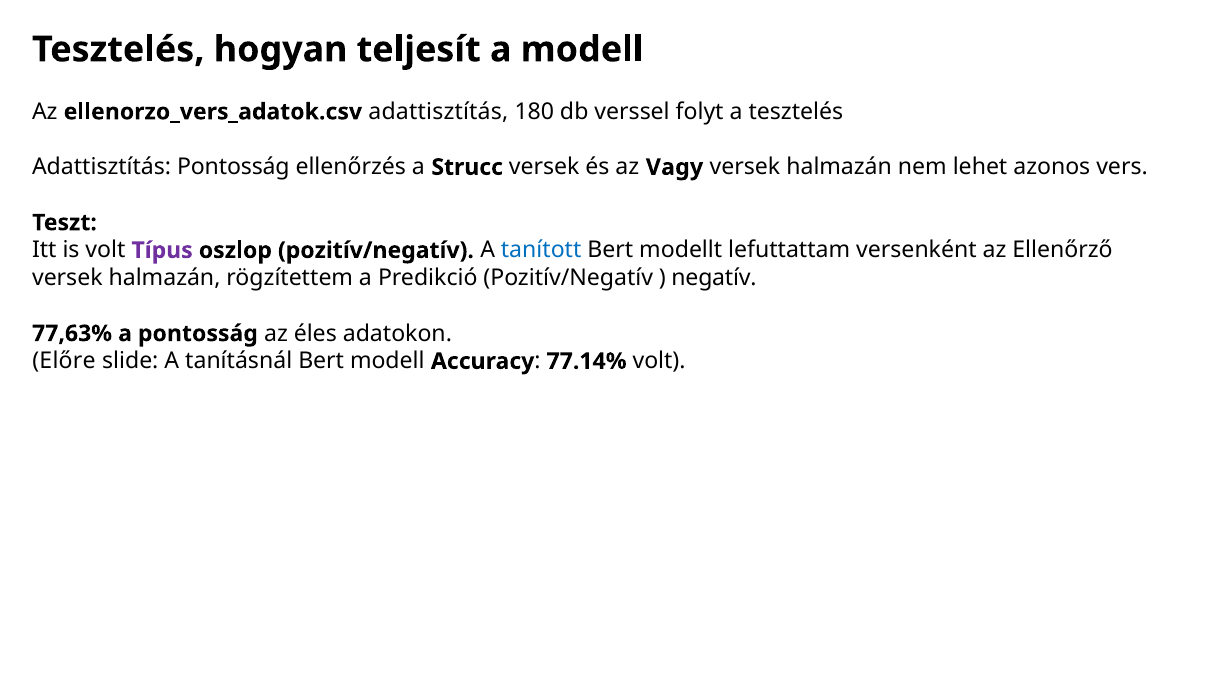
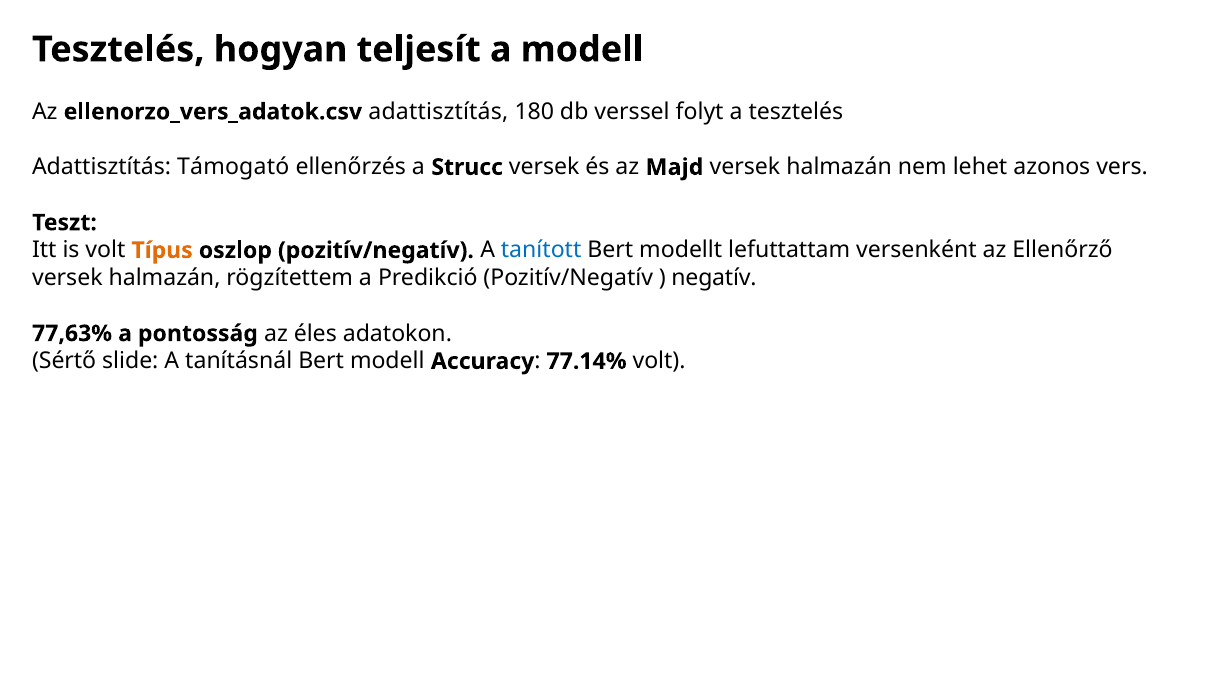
Adattisztítás Pontosság: Pontosság -> Támogató
Vagy: Vagy -> Majd
Típus colour: purple -> orange
Előre: Előre -> Sértő
